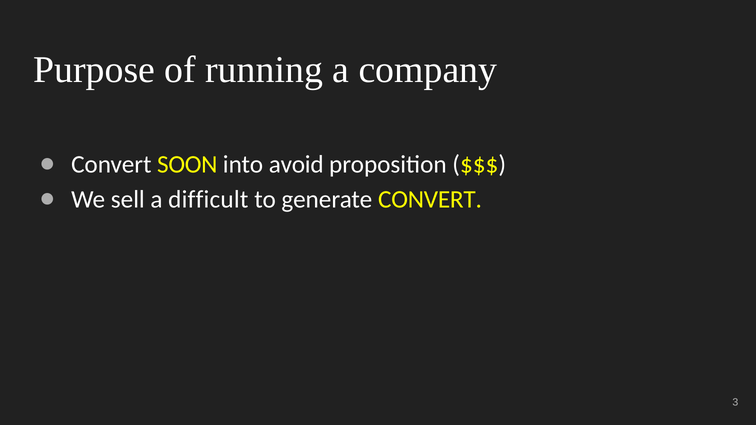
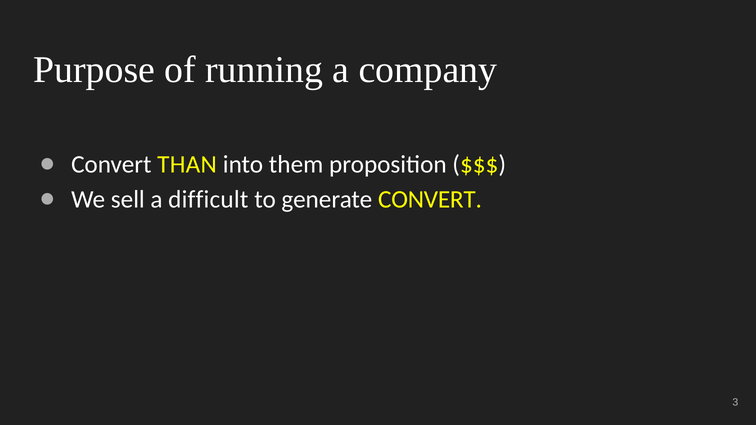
SOON: SOON -> THAN
avoid: avoid -> them
